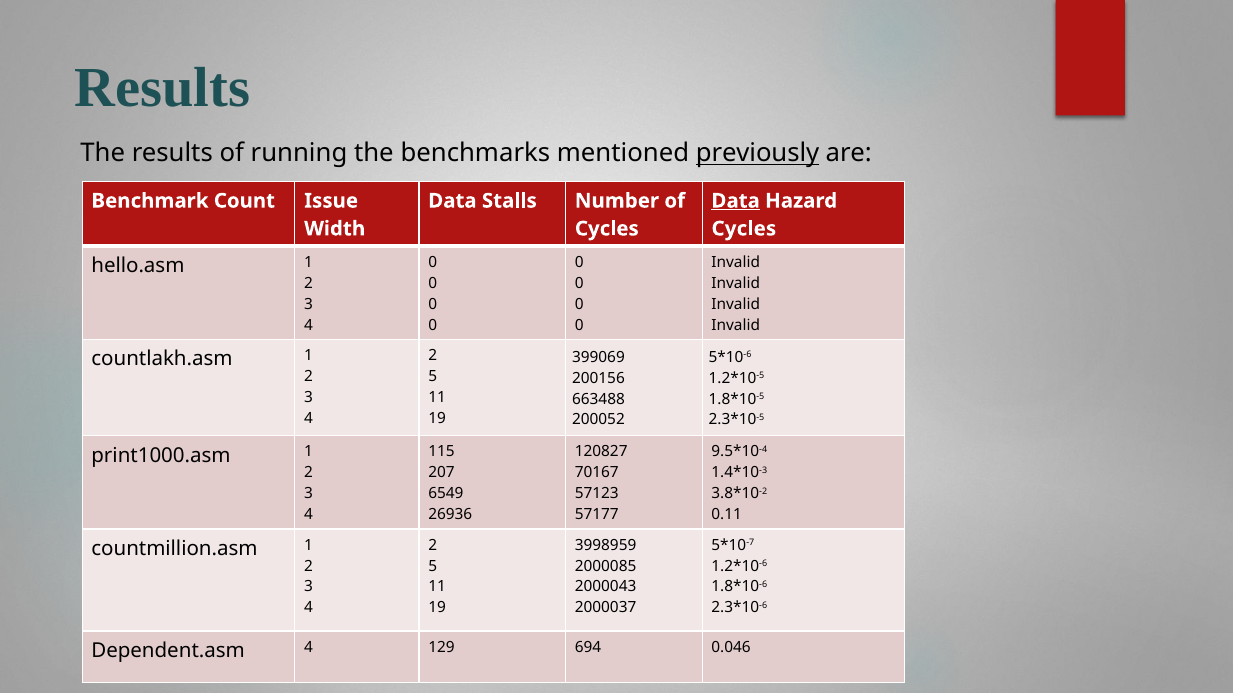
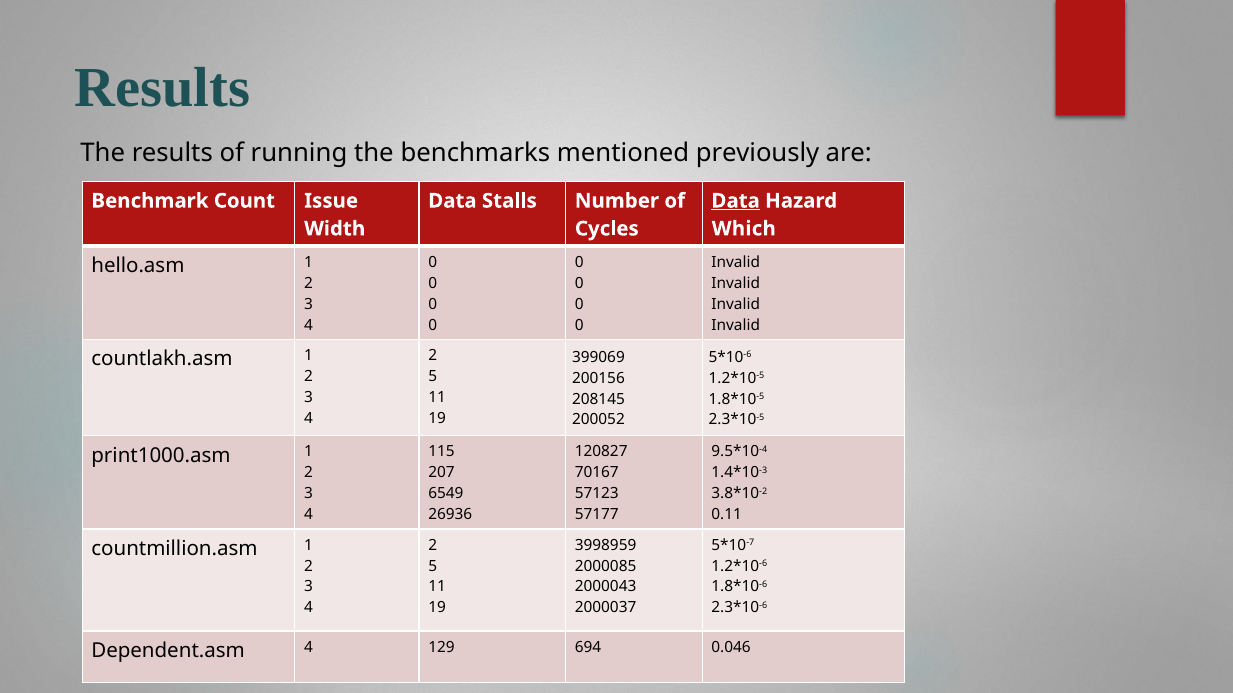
previously underline: present -> none
Cycles at (744, 229): Cycles -> Which
663488: 663488 -> 208145
